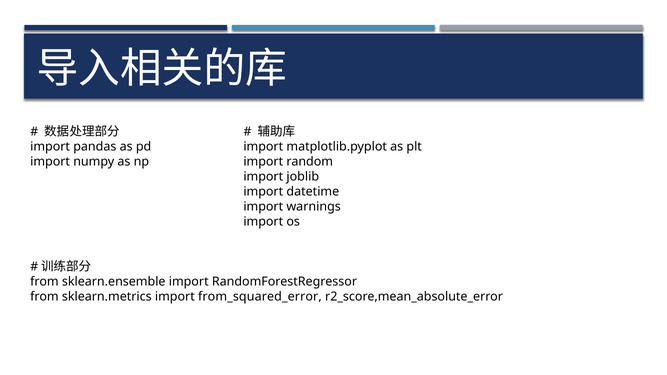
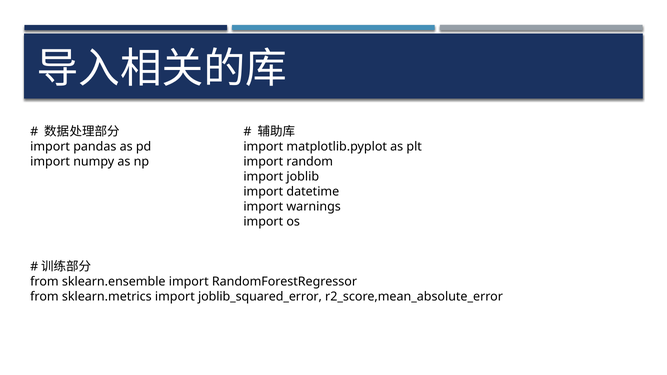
from_squared_error: from_squared_error -> joblib_squared_error
